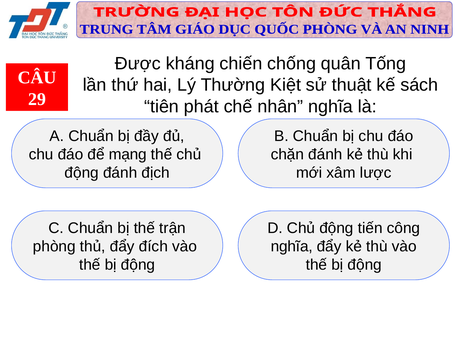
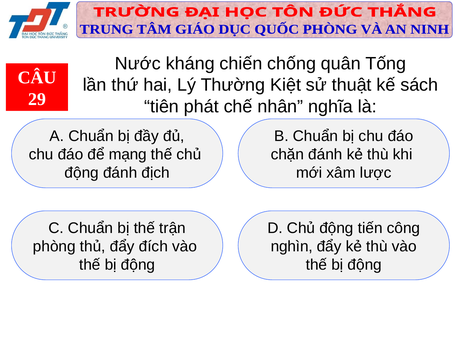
Được: Được -> Nước
nghĩa at (292, 247): nghĩa -> nghìn
